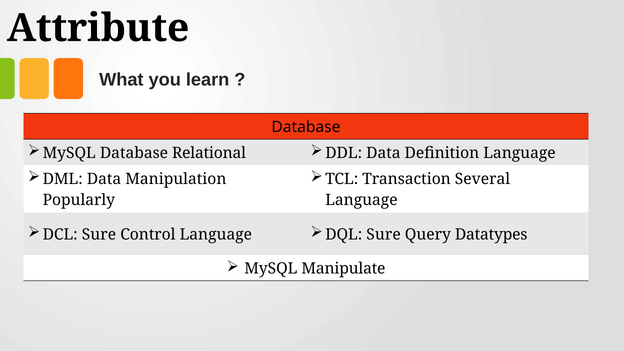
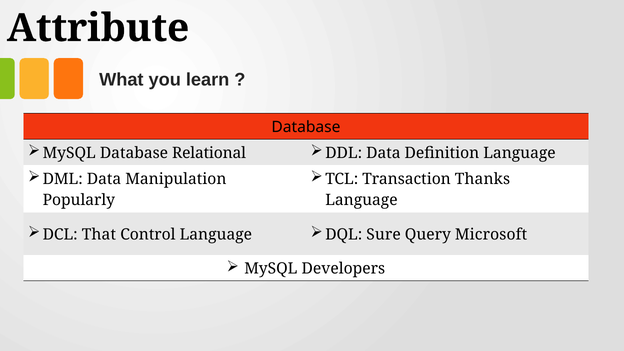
Several: Several -> Thanks
DCL Sure: Sure -> That
Datatypes: Datatypes -> Microsoft
Manipulate: Manipulate -> Developers
